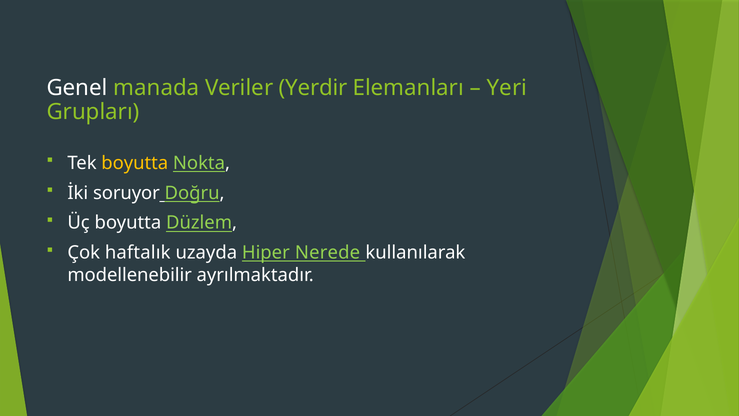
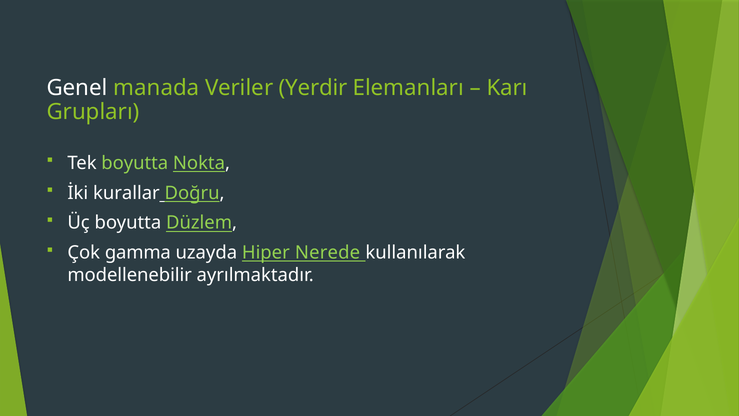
Yeri: Yeri -> Karı
boyutta at (135, 163) colour: yellow -> light green
soruyor: soruyor -> kurallar
haftalık: haftalık -> gamma
